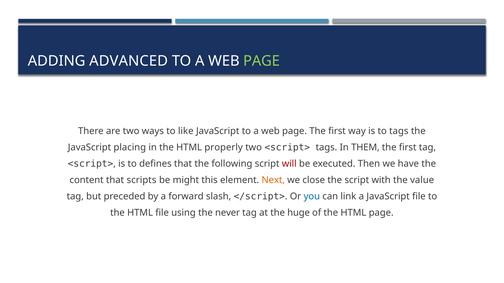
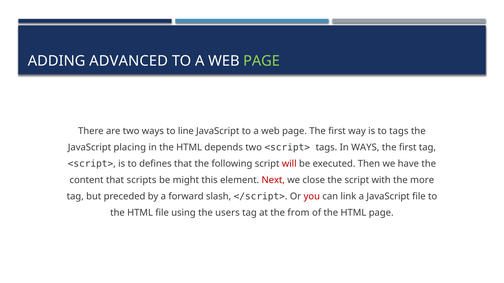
like: like -> line
properly: properly -> depends
In THEM: THEM -> WAYS
Next colour: orange -> red
value: value -> more
you colour: blue -> red
never: never -> users
huge: huge -> from
